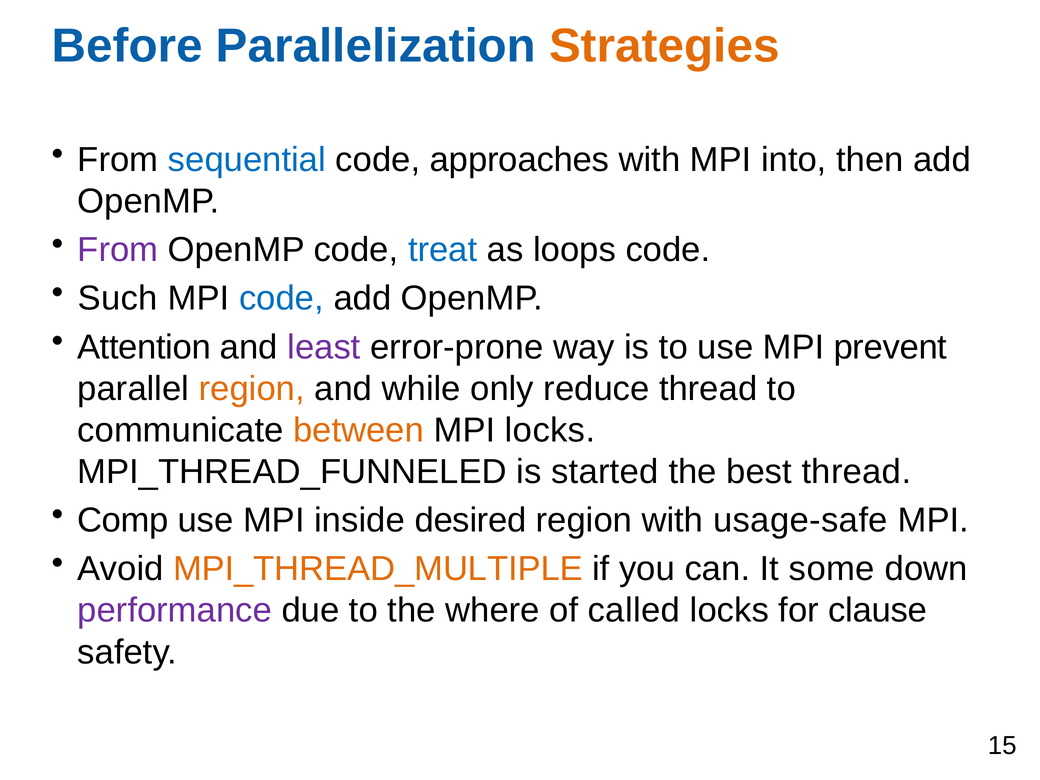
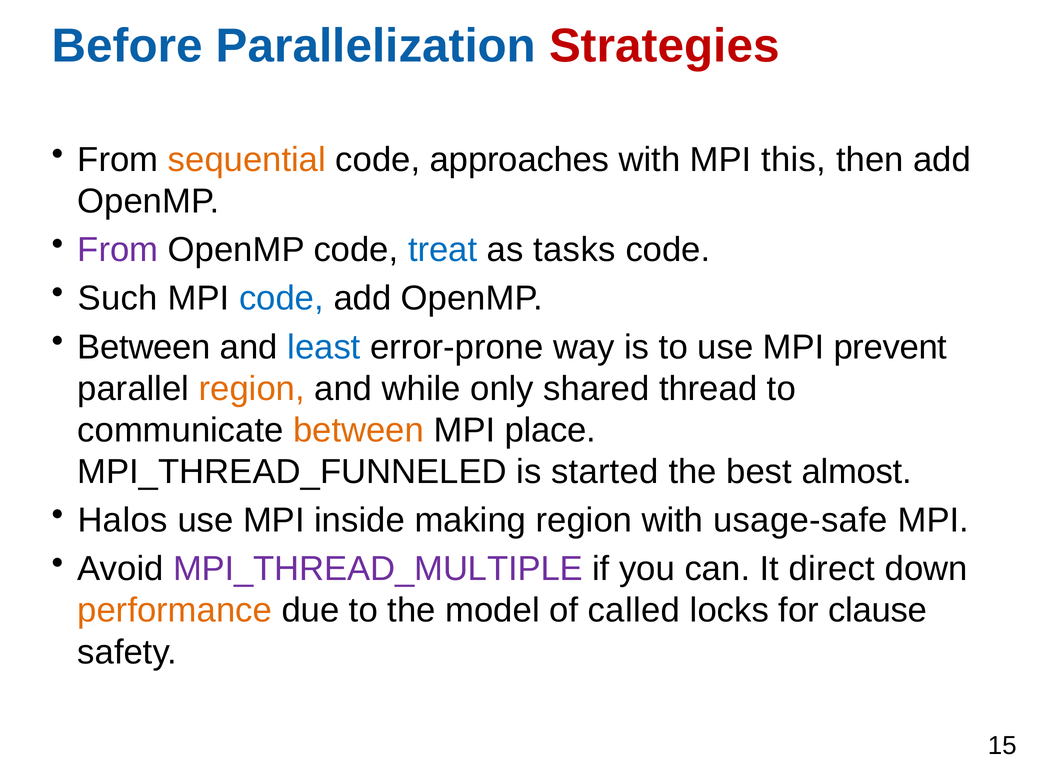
Strategies colour: orange -> red
sequential colour: blue -> orange
into: into -> this
loops: loops -> tasks
Attention at (144, 347): Attention -> Between
least colour: purple -> blue
reduce: reduce -> shared
MPI locks: locks -> place
best thread: thread -> almost
Comp: Comp -> Halos
desired: desired -> making
MPI_THREAD_MULTIPLE colour: orange -> purple
some: some -> direct
performance colour: purple -> orange
where: where -> model
